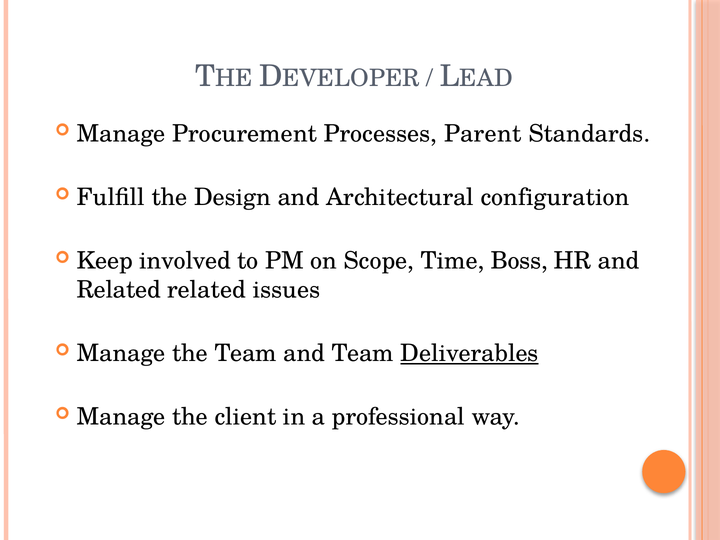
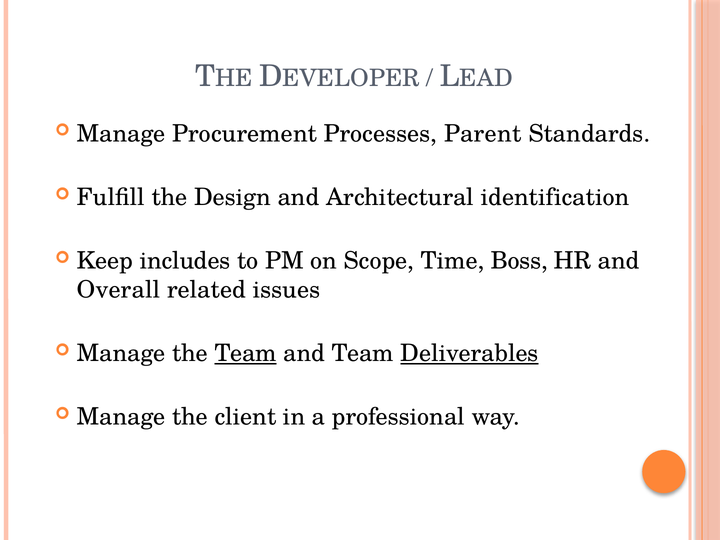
configuration: configuration -> identification
involved: involved -> includes
Related at (119, 290): Related -> Overall
Team at (246, 353) underline: none -> present
